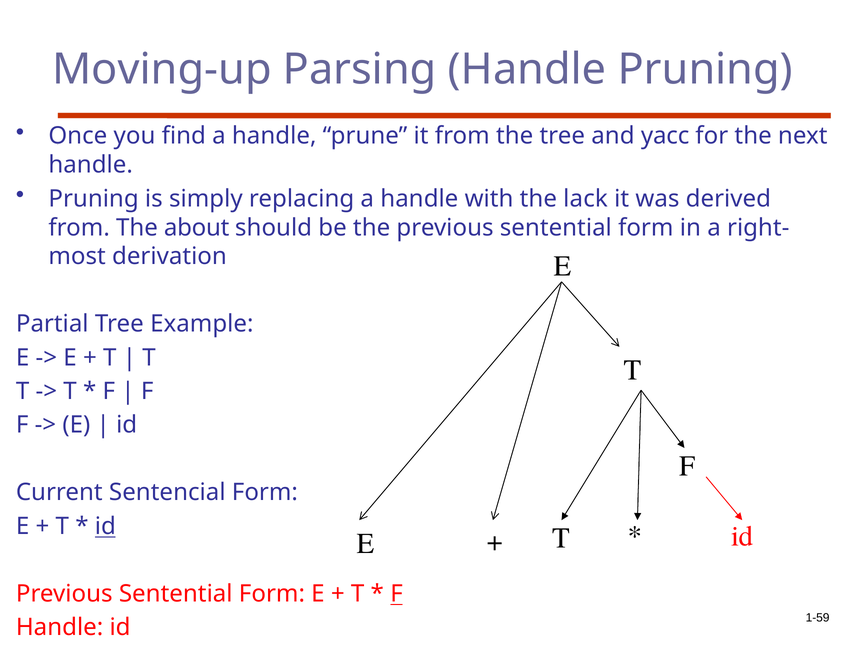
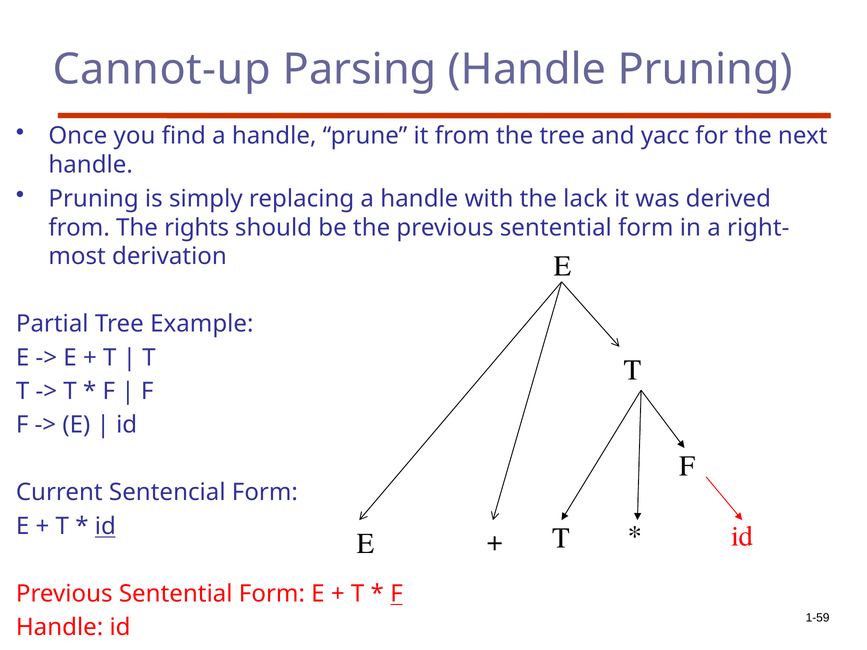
Moving-up: Moving-up -> Cannot-up
about: about -> rights
